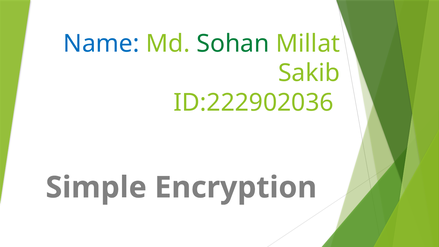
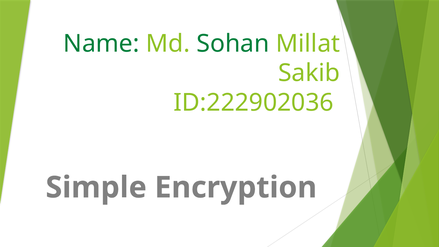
Name colour: blue -> green
